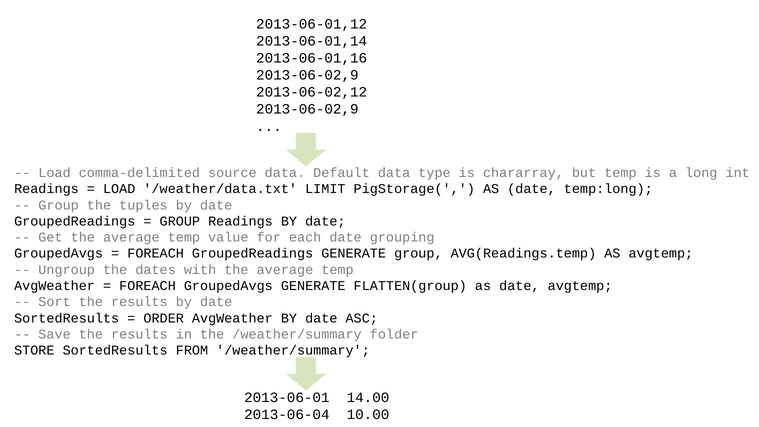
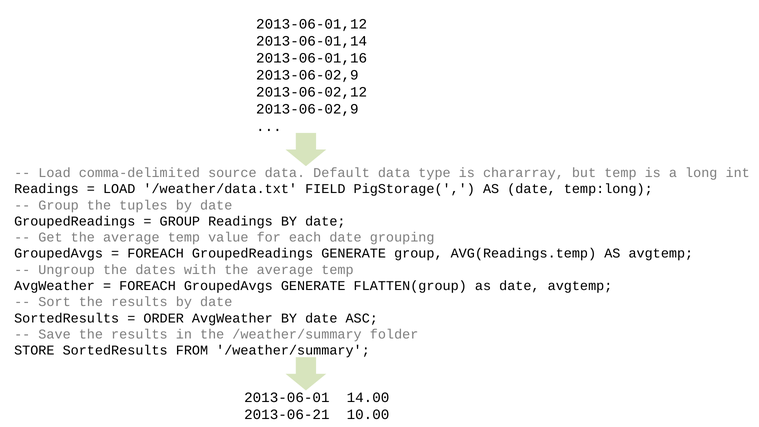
LIMIT: LIMIT -> FIELD
2013-06-04: 2013-06-04 -> 2013-06-21
